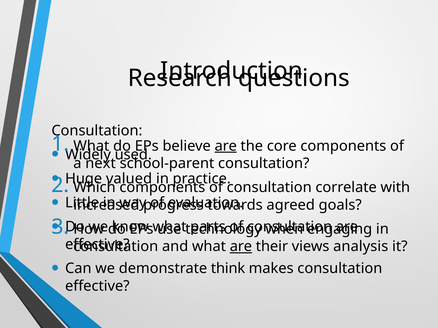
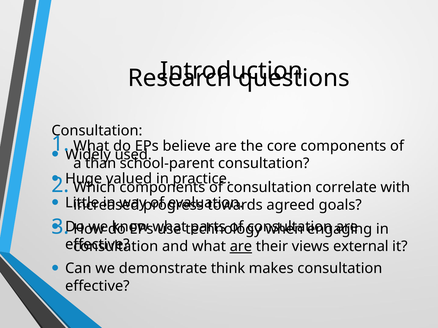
are at (226, 146) underline: present -> none
next: next -> than
analysis: analysis -> external
